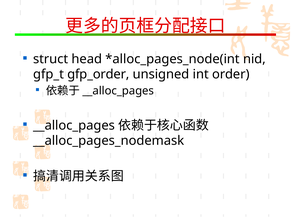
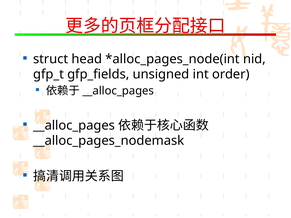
gfp_order: gfp_order -> gfp_fields
